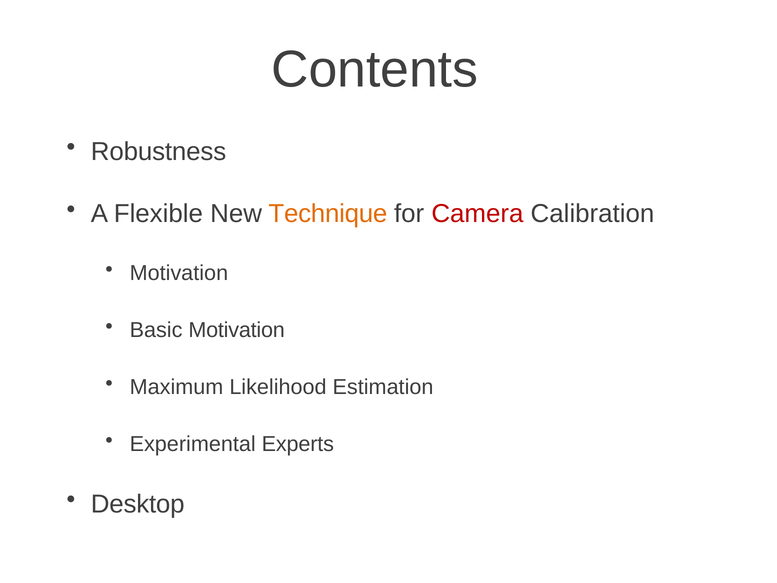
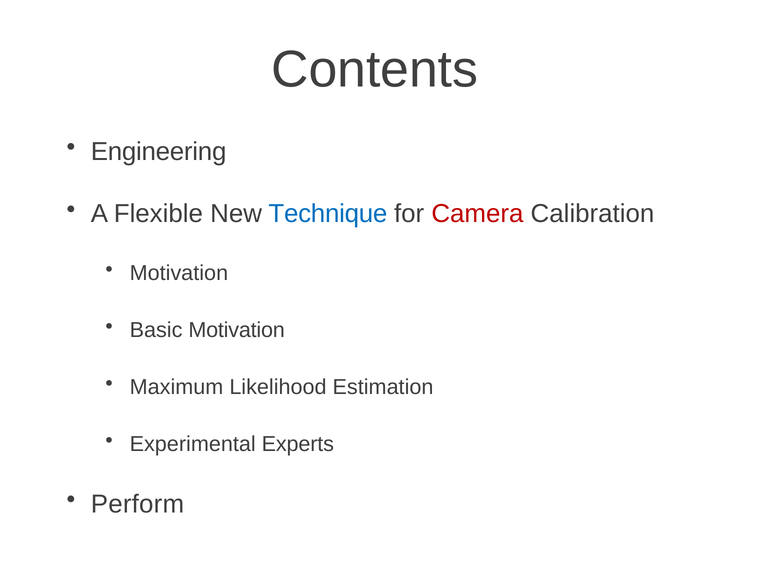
Robustness: Robustness -> Engineering
Technique colour: orange -> blue
Desktop: Desktop -> Perform
